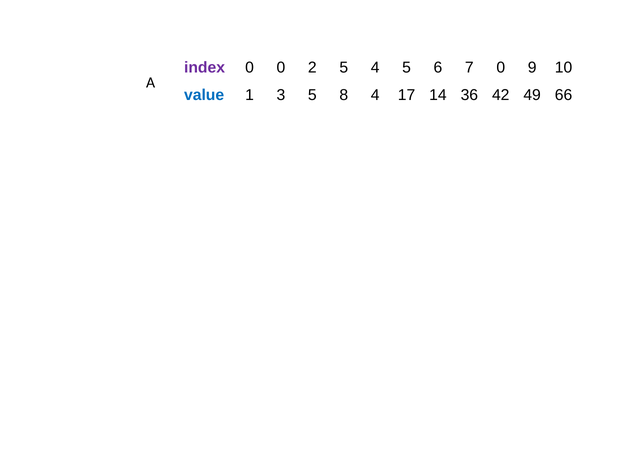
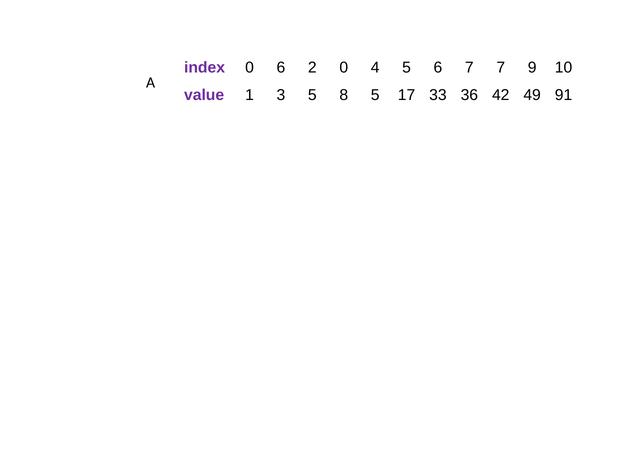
0 0: 0 -> 6
2 5: 5 -> 0
7 0: 0 -> 7
value colour: blue -> purple
8 4: 4 -> 5
14: 14 -> 33
66: 66 -> 91
